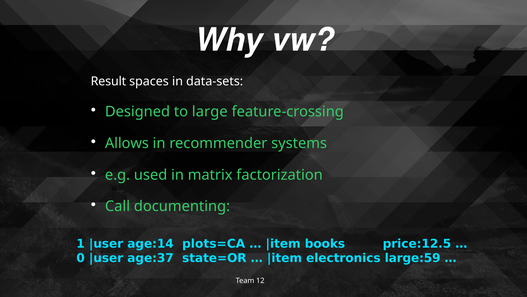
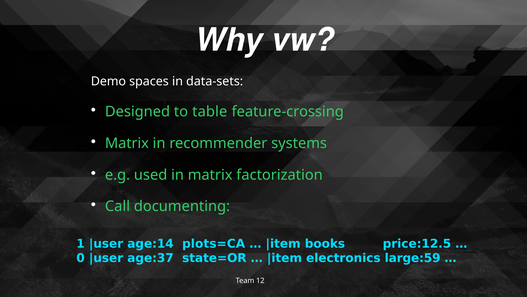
Result: Result -> Demo
large: large -> table
Allows at (127, 143): Allows -> Matrix
